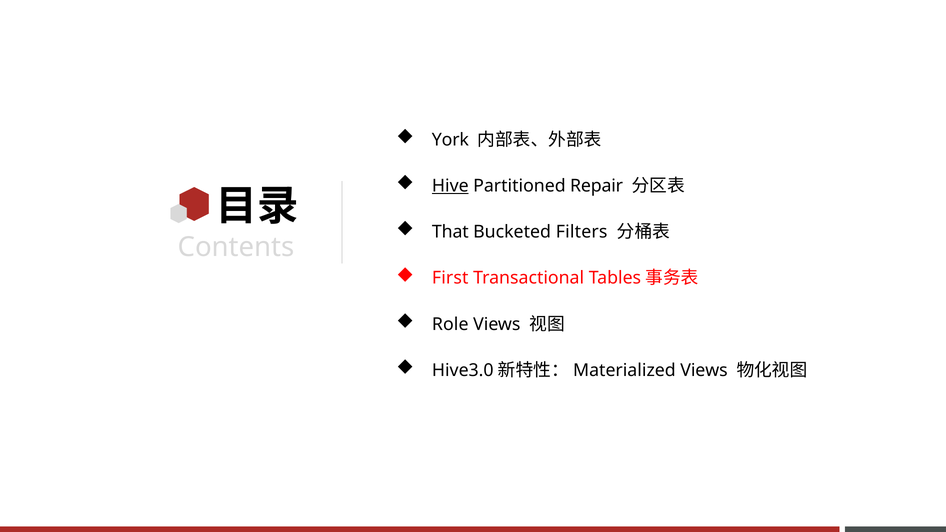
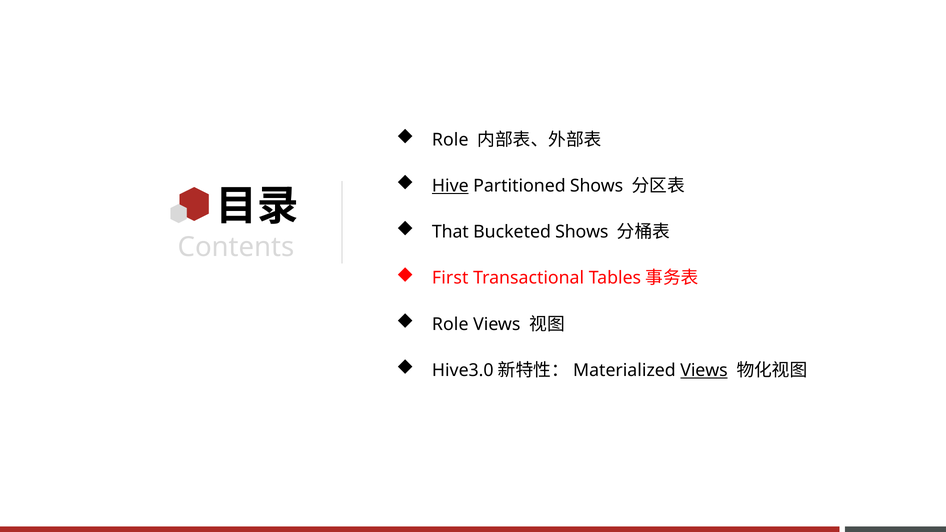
York at (450, 140): York -> Role
Partitioned Repair: Repair -> Shows
Bucketed Filters: Filters -> Shows
Views at (704, 370) underline: none -> present
